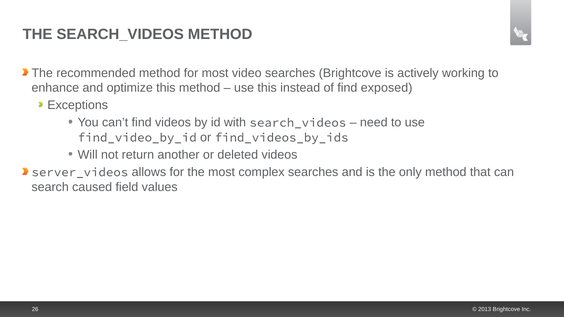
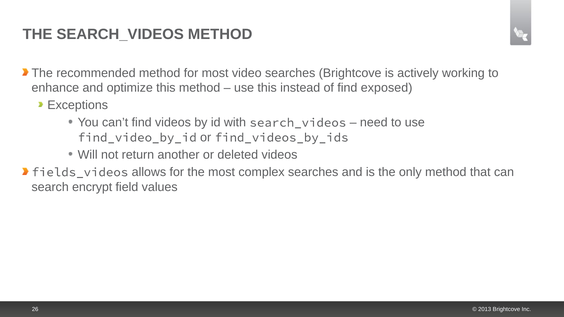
server_videos: server_videos -> fields_videos
caused: caused -> encrypt
